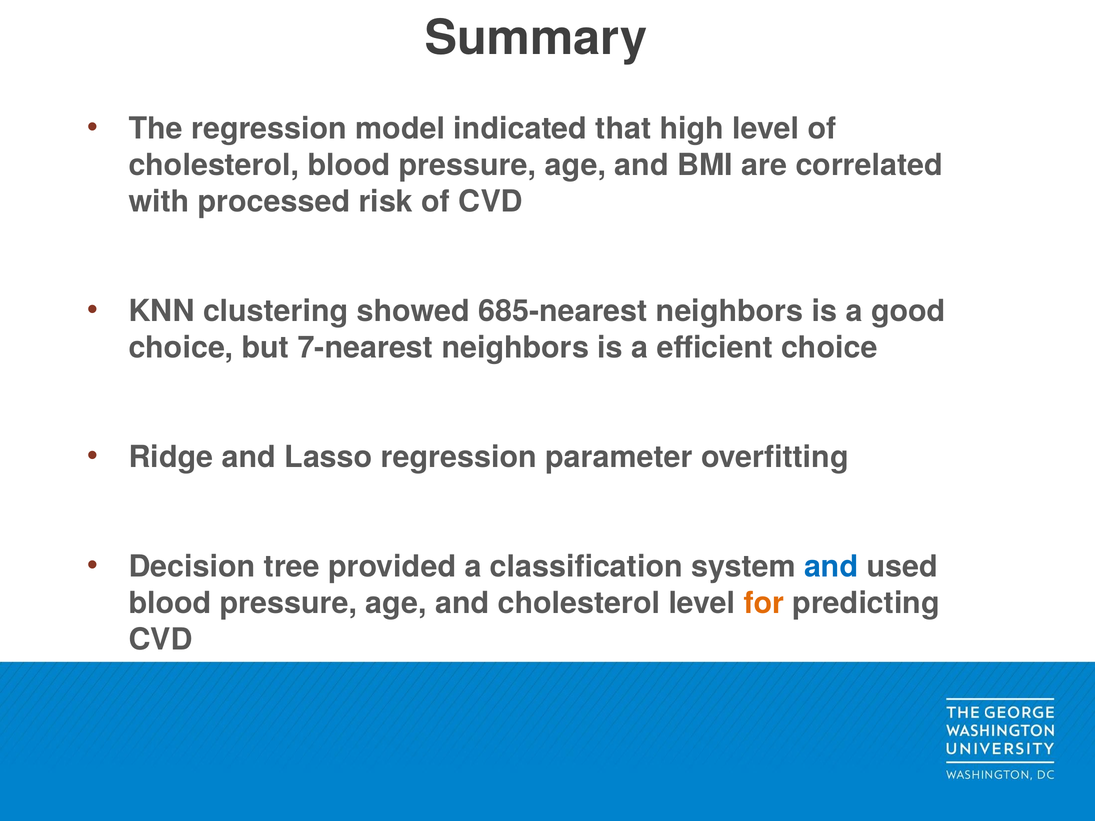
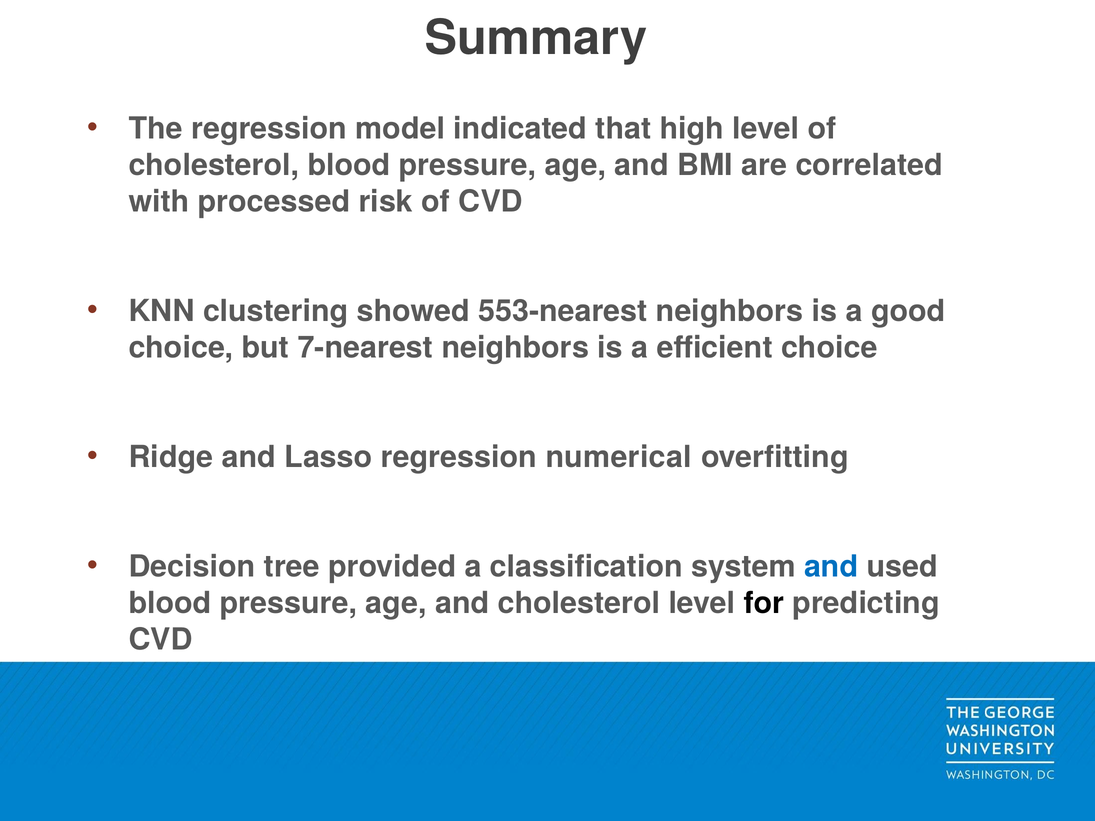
685-nearest: 685-nearest -> 553-nearest
parameter: parameter -> numerical
for colour: orange -> black
